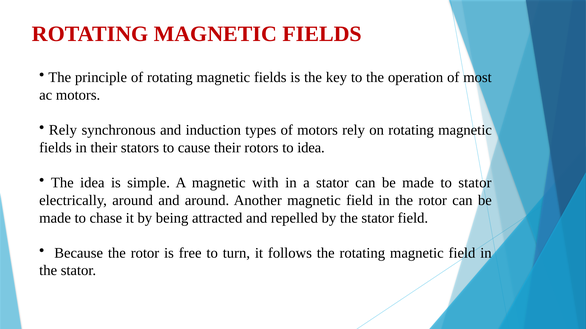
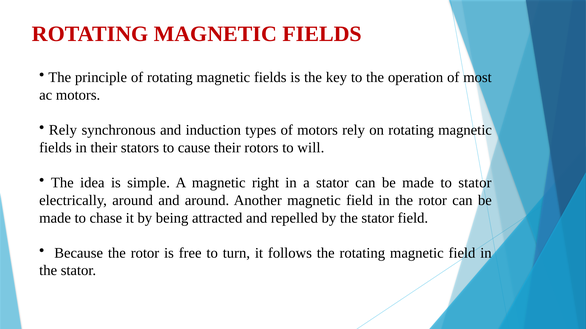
to idea: idea -> will
with: with -> right
